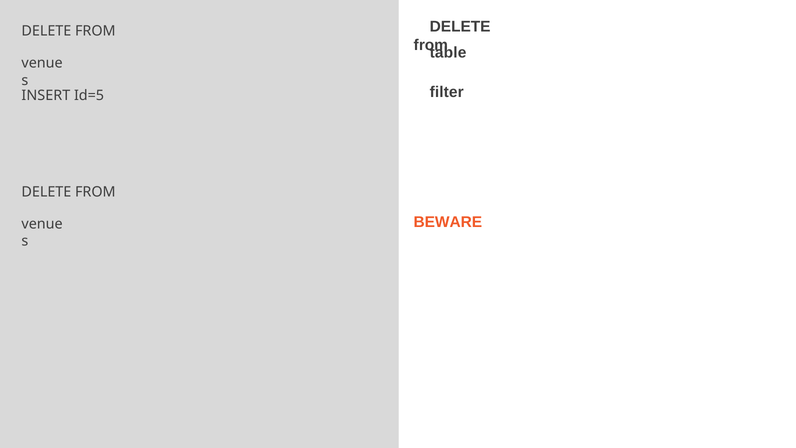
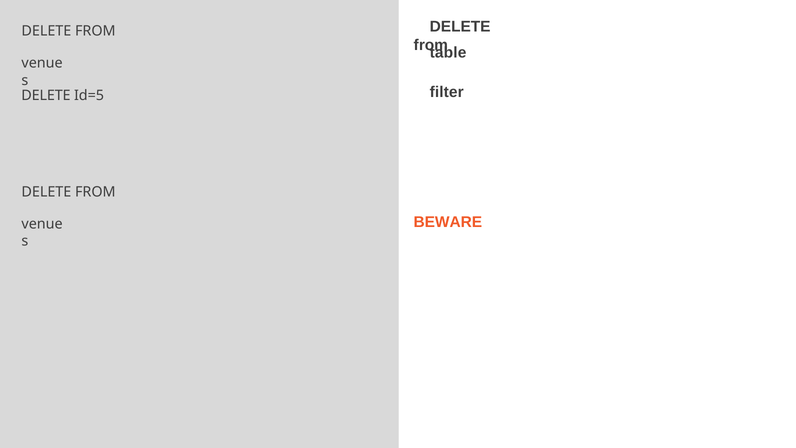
INSERT at (46, 96): INSERT -> DELETE
